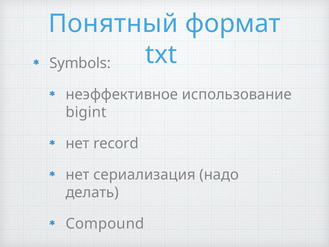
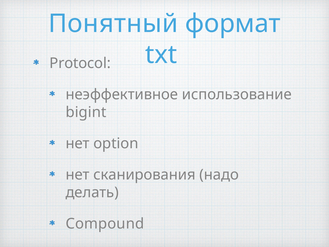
Symbols: Symbols -> Protocol
record: record -> option
сериализация: сериализация -> сканирования
